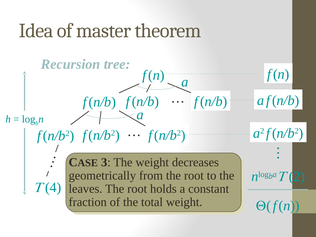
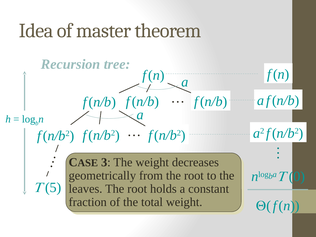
2: 2 -> 0
4: 4 -> 5
